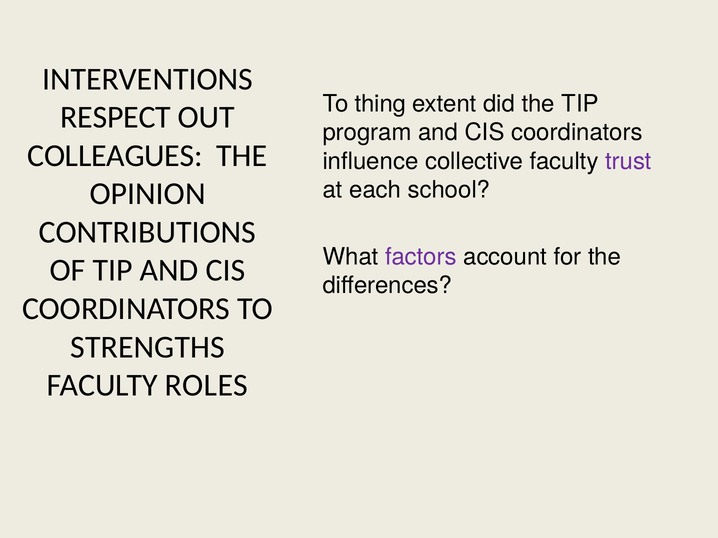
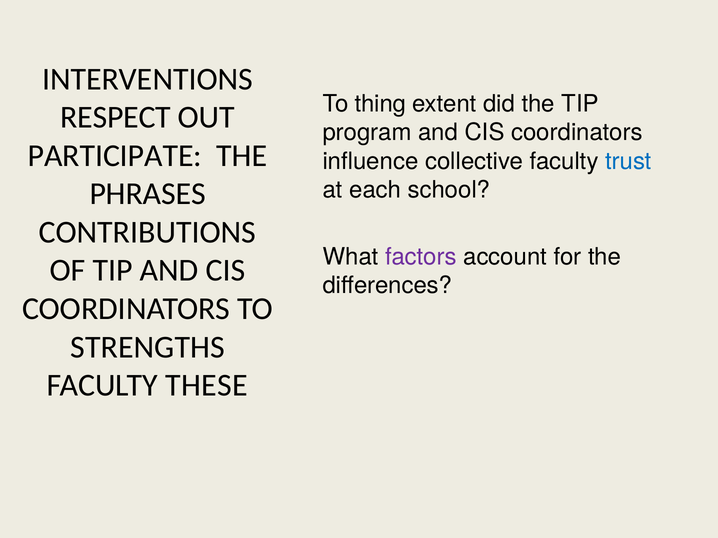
COLLEAGUES: COLLEAGUES -> PARTICIPATE
trust colour: purple -> blue
OPINION: OPINION -> PHRASES
ROLES: ROLES -> THESE
